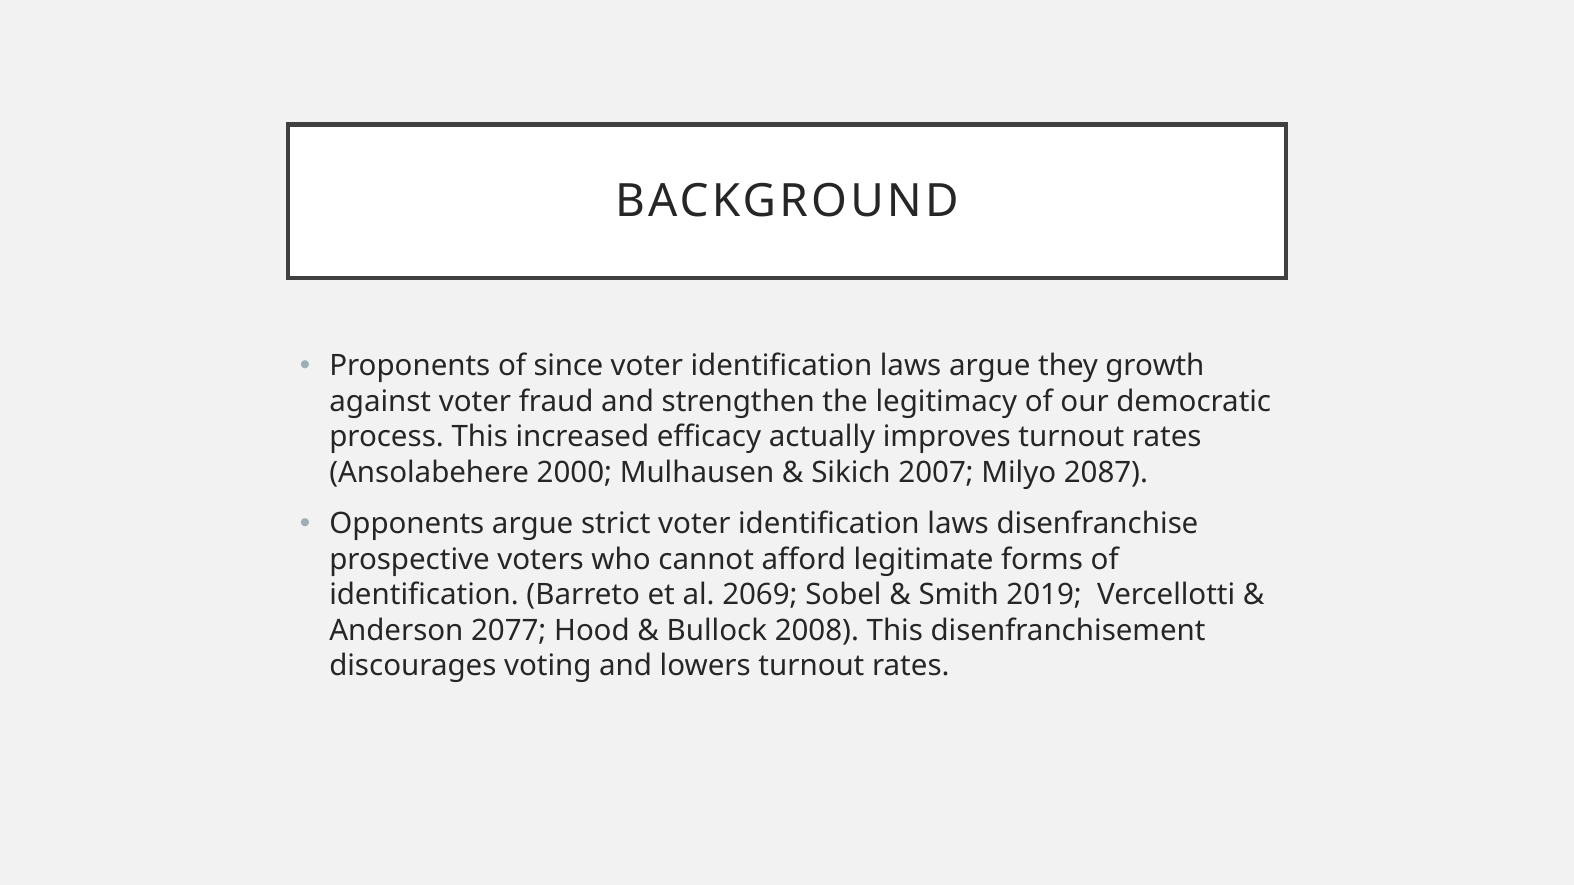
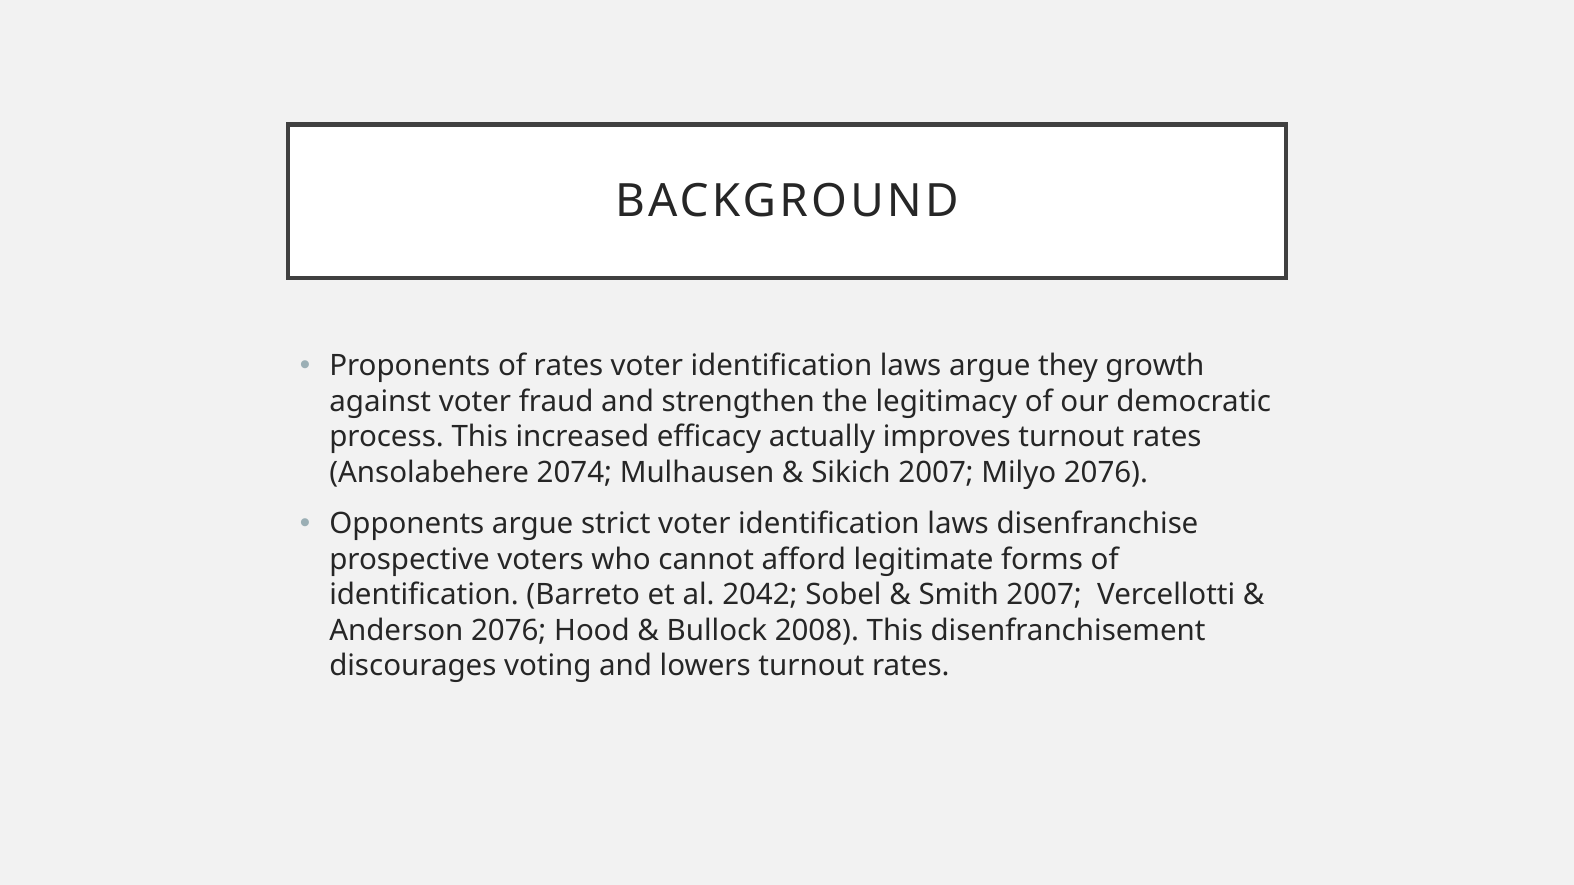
of since: since -> rates
2000: 2000 -> 2074
Milyo 2087: 2087 -> 2076
2069: 2069 -> 2042
Smith 2019: 2019 -> 2007
Anderson 2077: 2077 -> 2076
